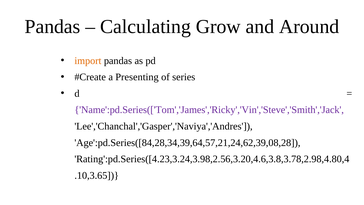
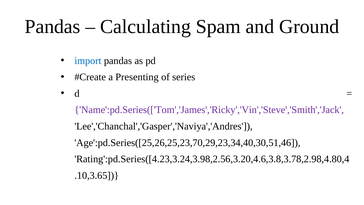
Grow: Grow -> Spam
Around: Around -> Ground
import colour: orange -> blue
Age':pd.Series([84,28,34,39,64,57,21,24,62,39,08,28: Age':pd.Series([84,28,34,39,64,57,21,24,62,39,08,28 -> Age':pd.Series([25,26,25,23,70,29,23,34,40,30,51,46
